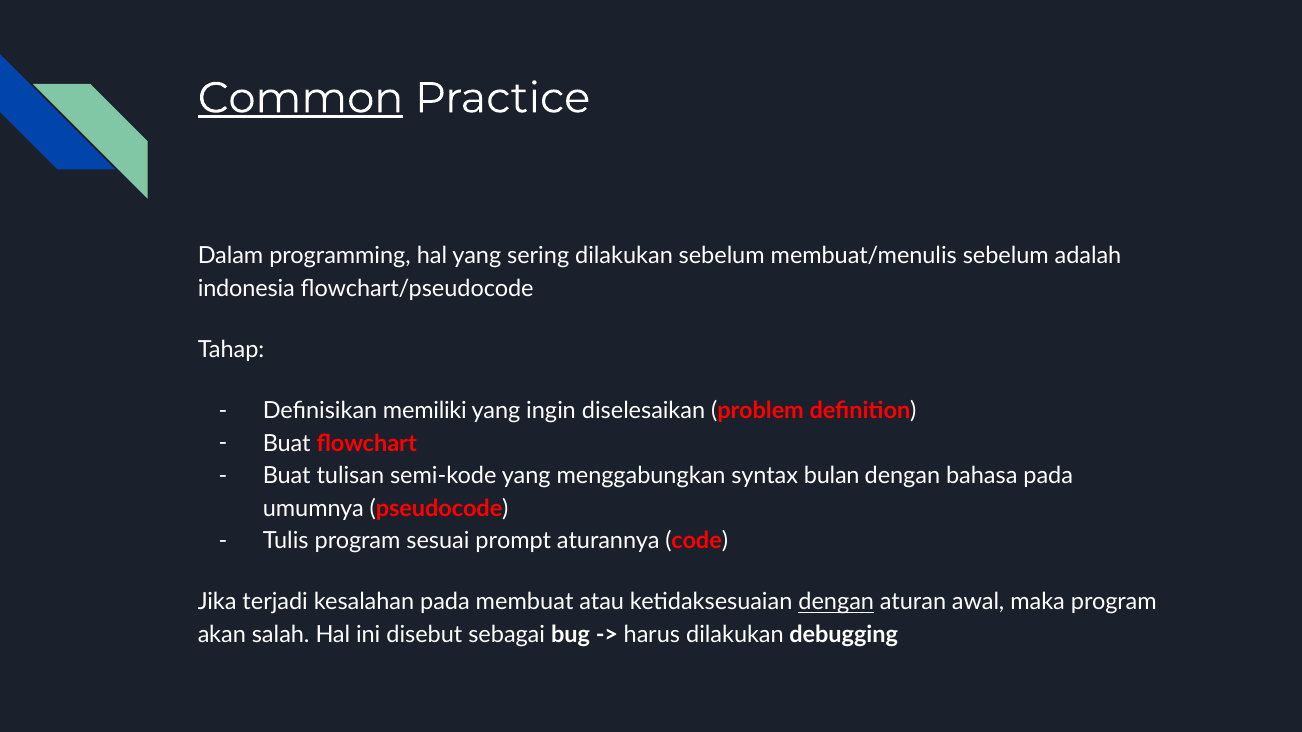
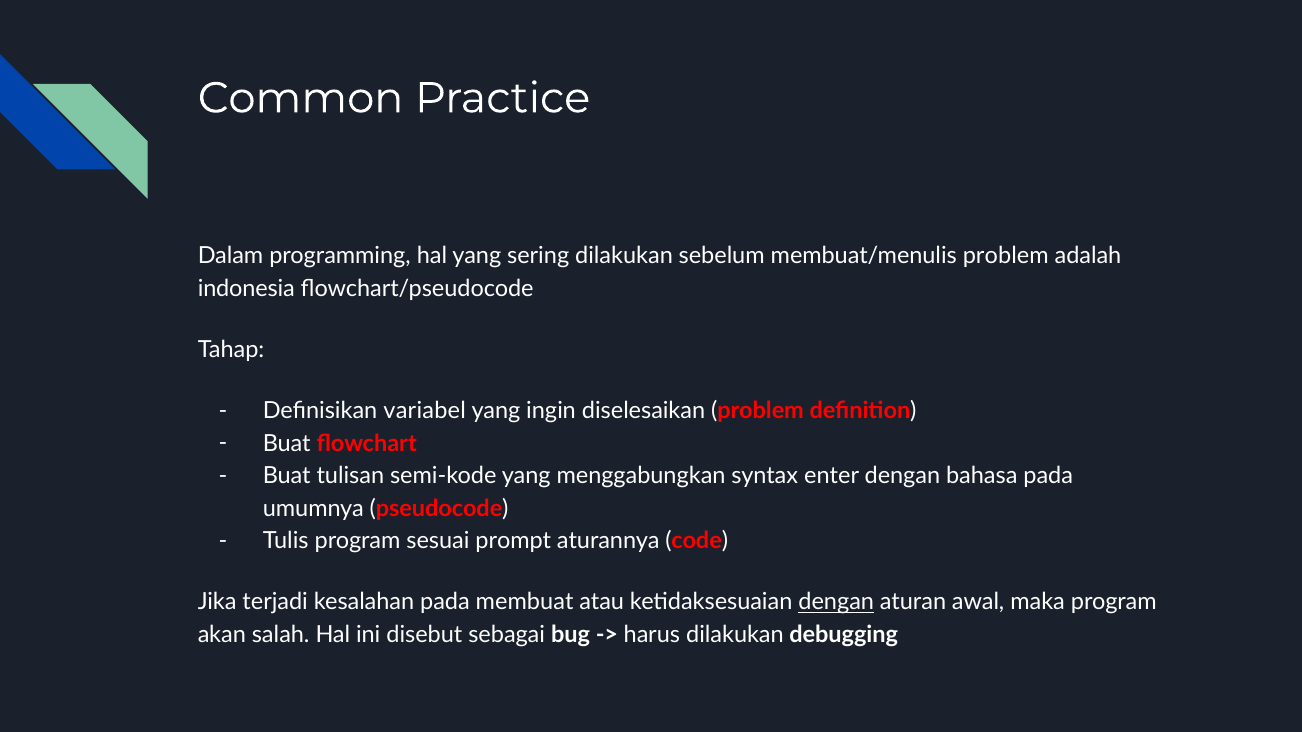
Common underline: present -> none
membuat/menulis sebelum: sebelum -> problem
memiliki: memiliki -> variabel
bulan: bulan -> enter
